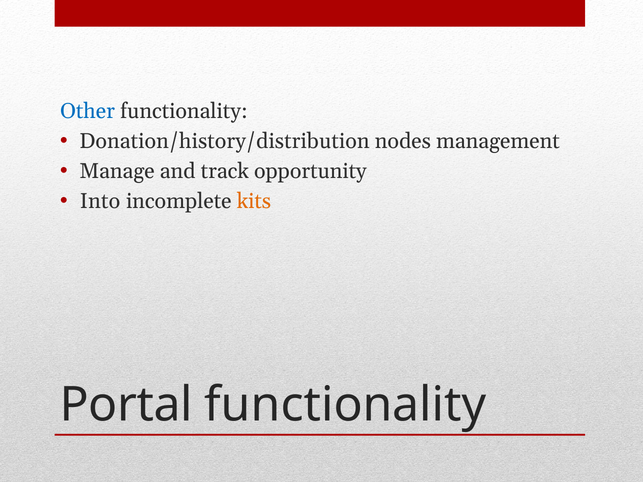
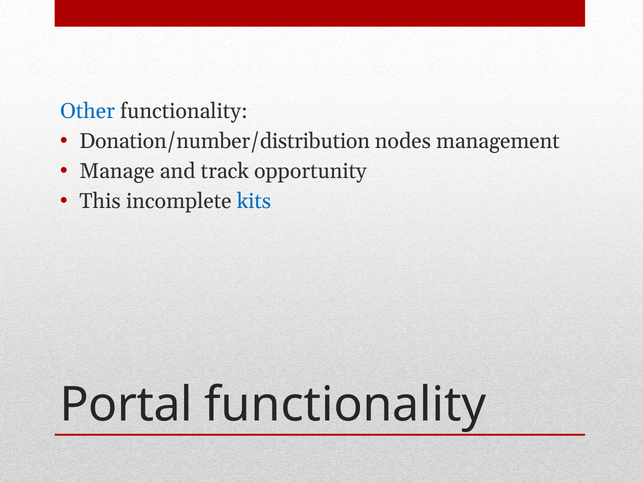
Donation/history/distribution: Donation/history/distribution -> Donation/number/distribution
Into: Into -> This
kits colour: orange -> blue
